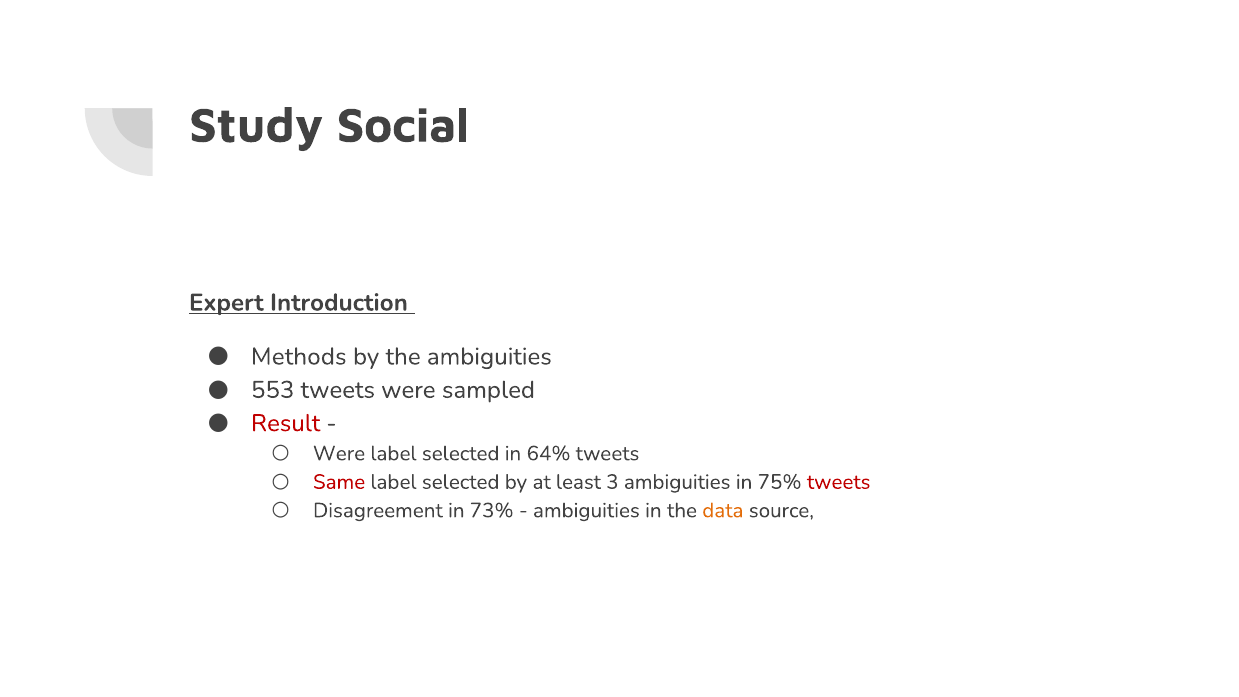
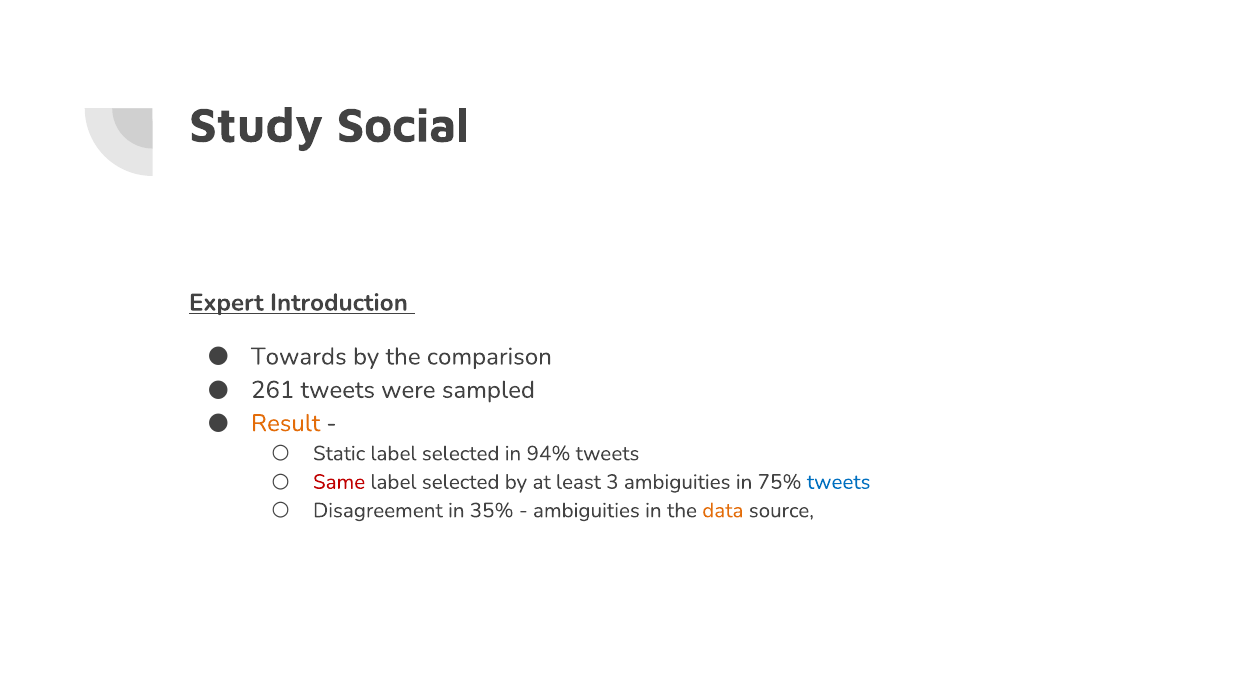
Methods: Methods -> Towards
the ambiguities: ambiguities -> comparison
553: 553 -> 261
Result colour: red -> orange
Were at (339, 453): Were -> Static
64%: 64% -> 94%
tweets at (839, 482) colour: red -> blue
73%: 73% -> 35%
